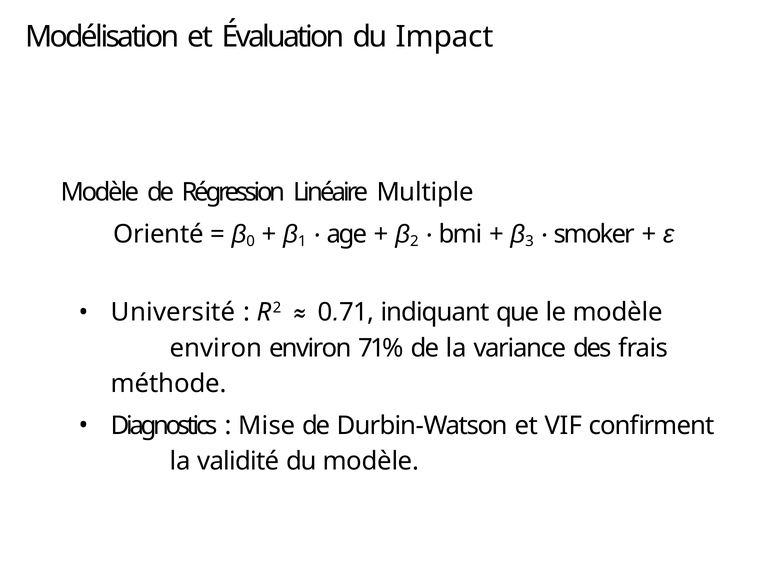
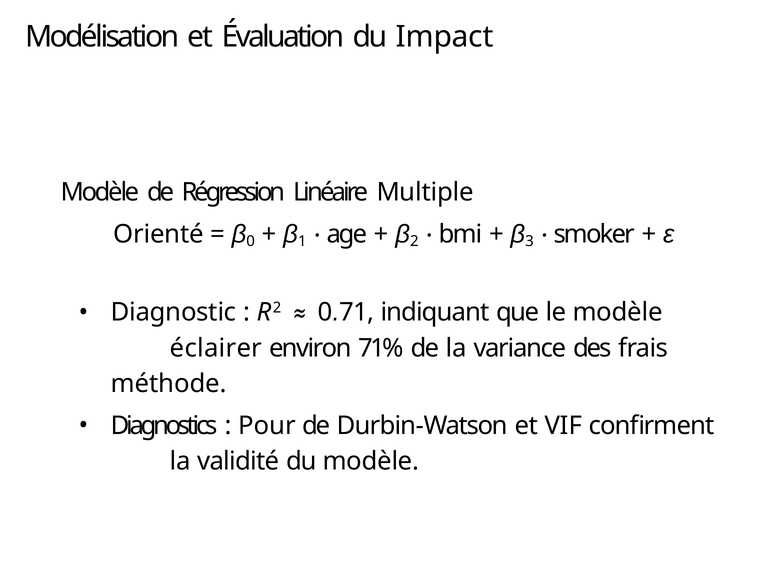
Université: Université -> Diagnostic
environ at (216, 348): environ -> éclairer
Mise: Mise -> Pour
